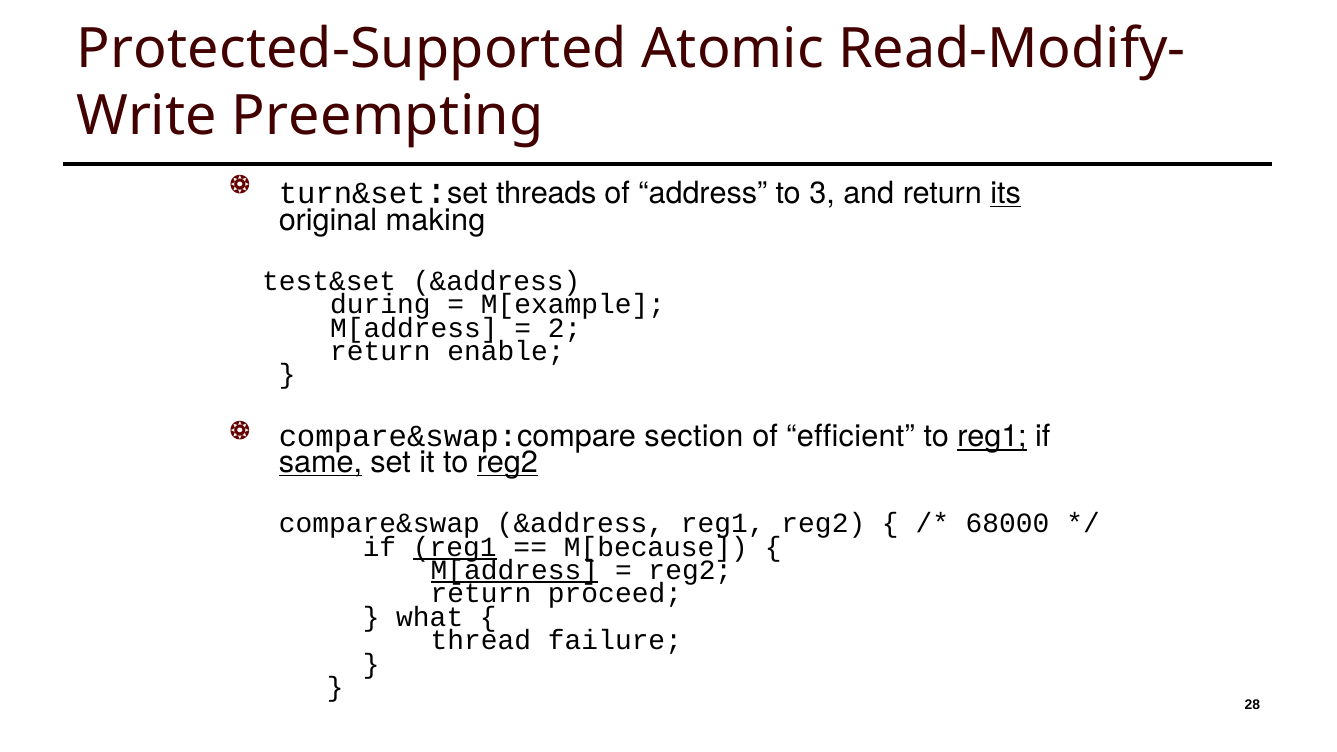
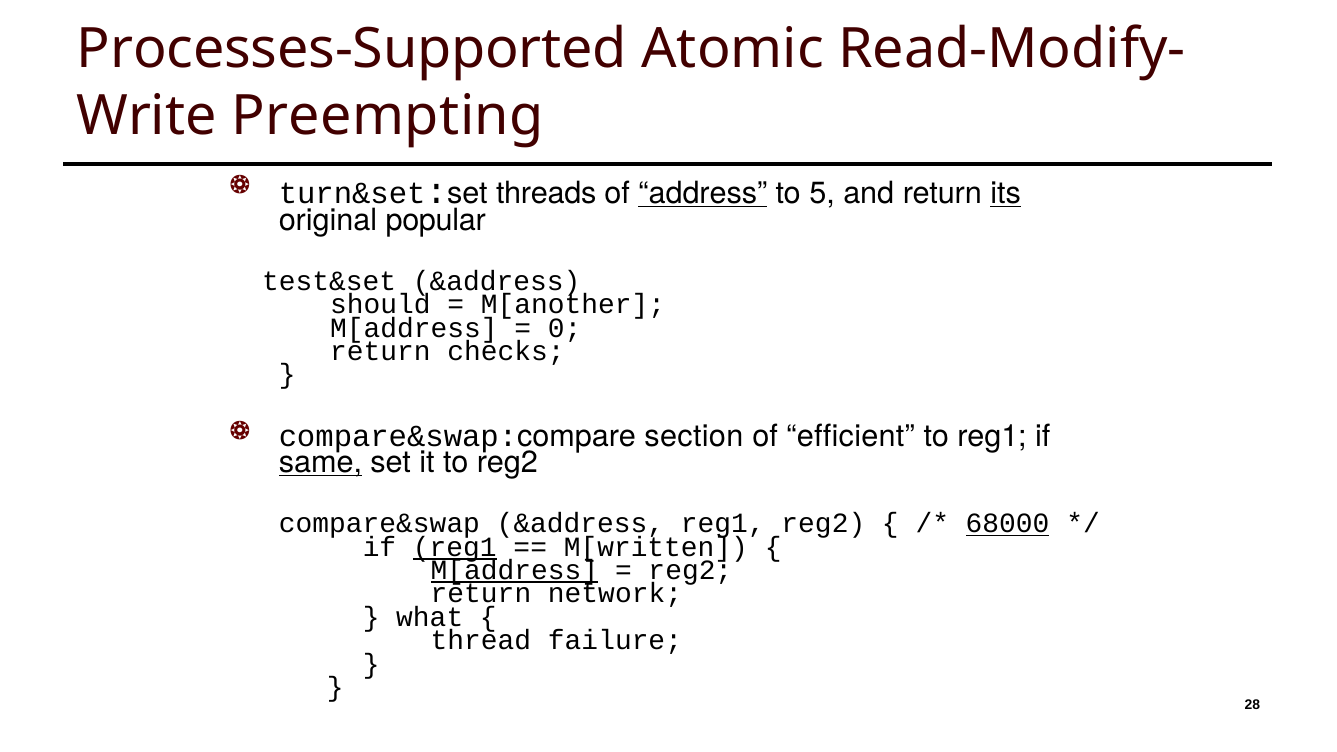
Protected-Supported: Protected-Supported -> Processes-Supported
address underline: none -> present
3: 3 -> 5
making: making -> popular
during: during -> should
M[example: M[example -> M[another
2: 2 -> 0
enable: enable -> checks
reg1 at (992, 437) underline: present -> none
reg2 at (507, 462) underline: present -> none
68000 underline: none -> present
M[because: M[because -> M[written
proceed: proceed -> network
